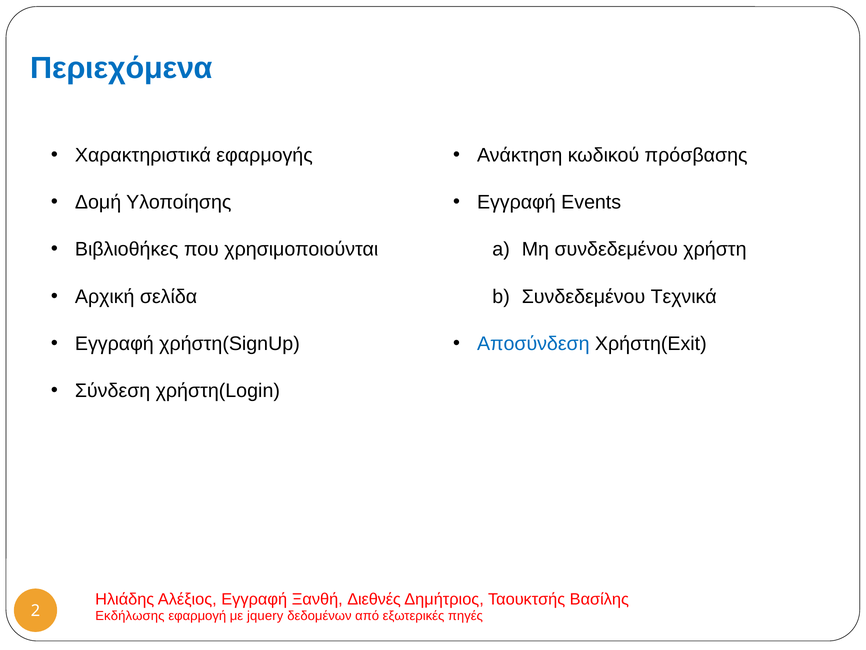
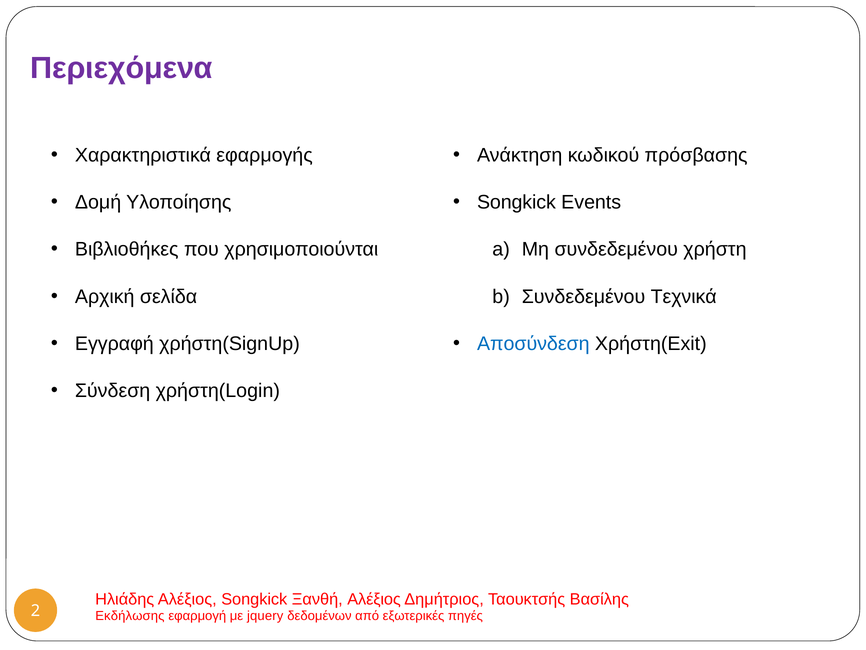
Περιεχόμενα colour: blue -> purple
Εγγραφή at (516, 202): Εγγραφή -> Songkick
Αλέξιος Εγγραφή: Εγγραφή -> Songkick
Ξανθή Διεθνές: Διεθνές -> Αλέξιος
